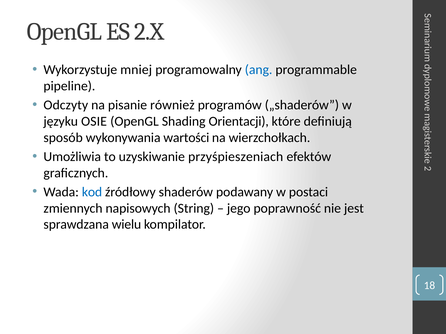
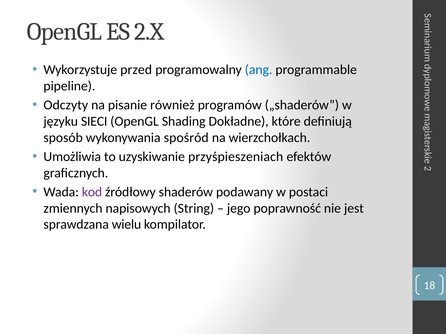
mniej: mniej -> przed
OSIE: OSIE -> SIECI
Orientacji: Orientacji -> Dokładne
wartości: wartości -> spośród
kod colour: blue -> purple
